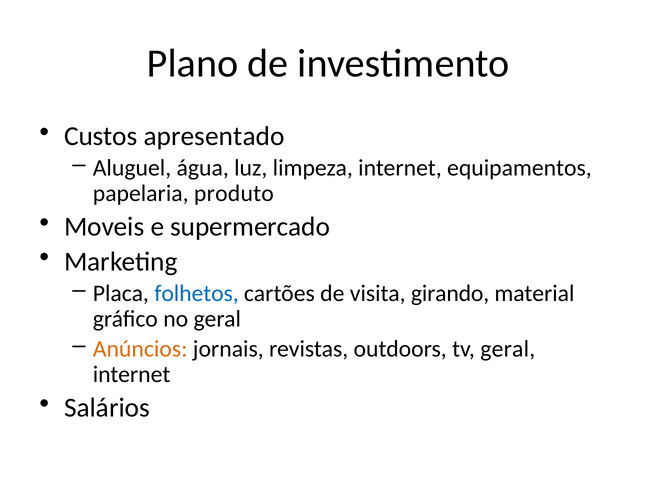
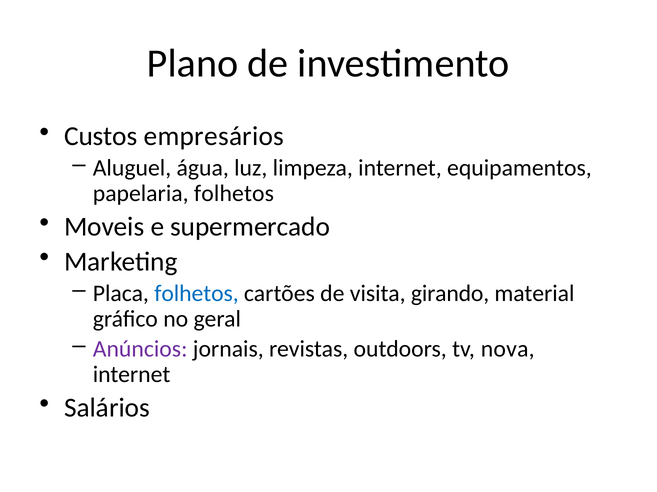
apresentado: apresentado -> empresários
papelaria produto: produto -> folhetos
Anúncios colour: orange -> purple
tv geral: geral -> nova
